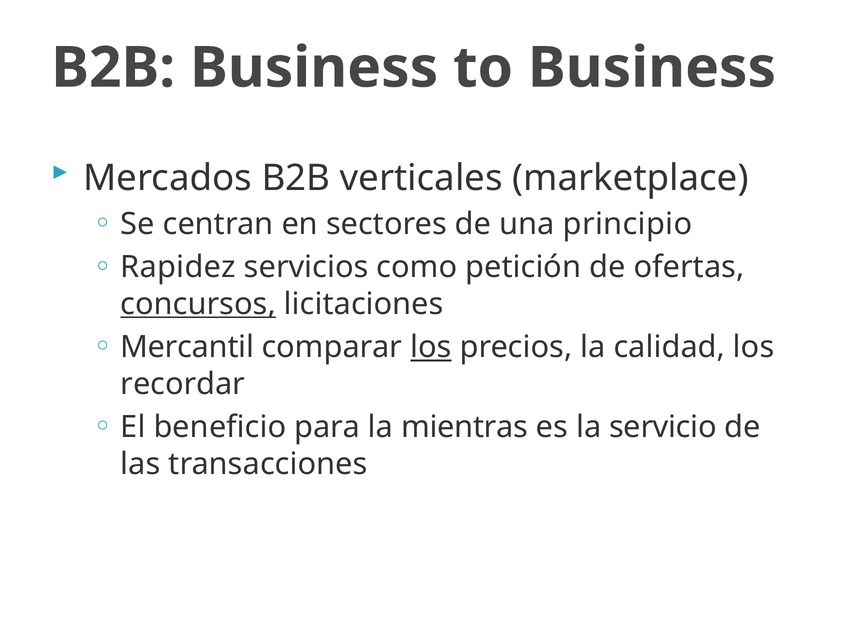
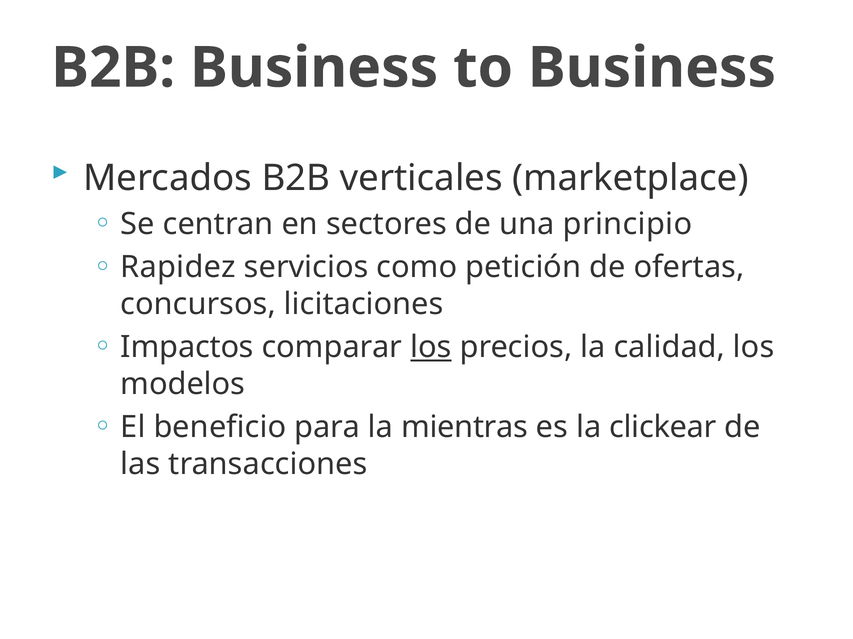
concursos underline: present -> none
Mercantil: Mercantil -> Impactos
recordar: recordar -> modelos
servicio: servicio -> clickear
